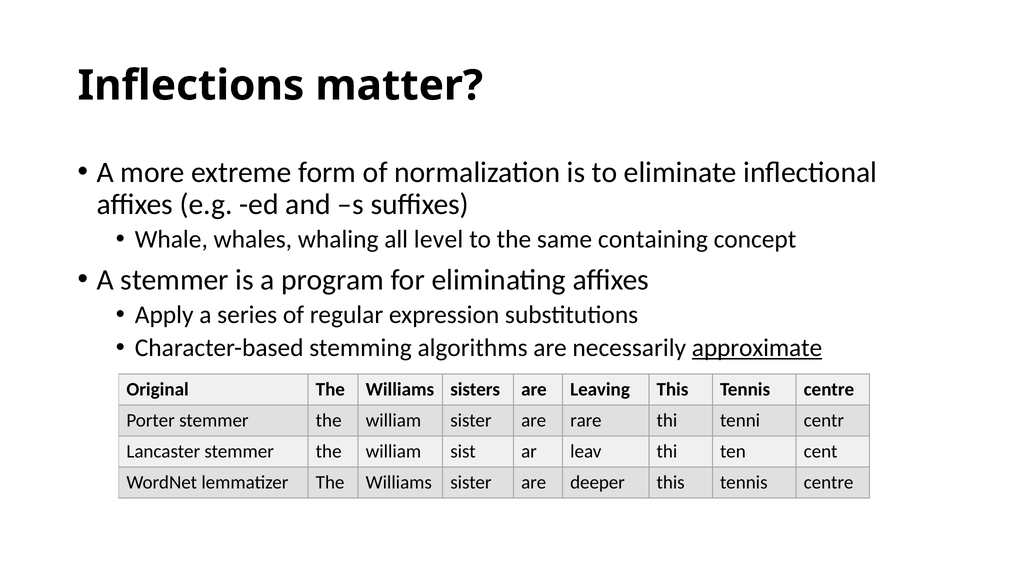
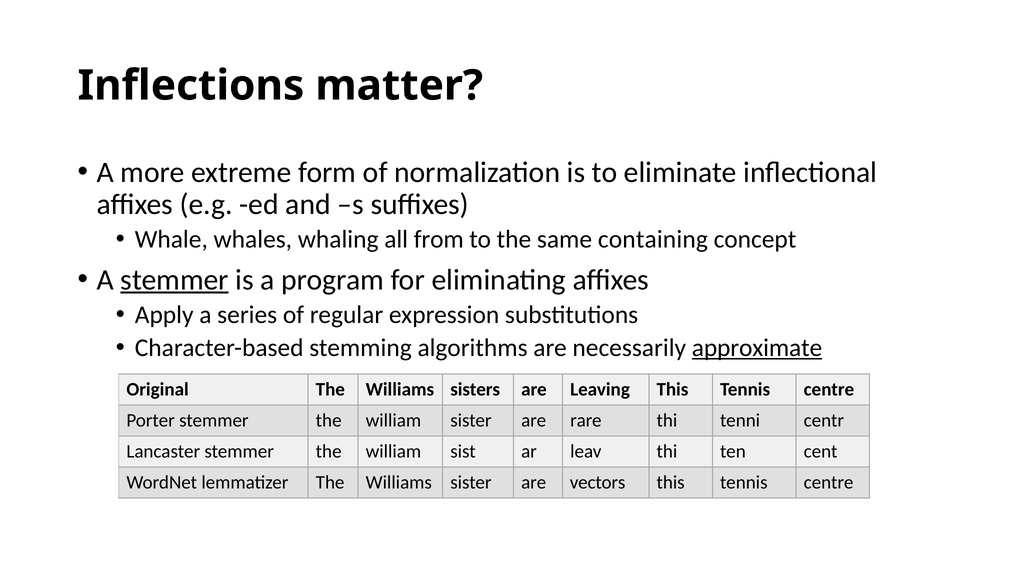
level: level -> from
stemmer at (175, 280) underline: none -> present
deeper: deeper -> vectors
